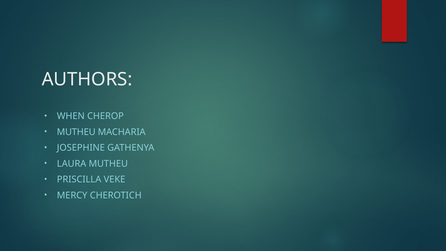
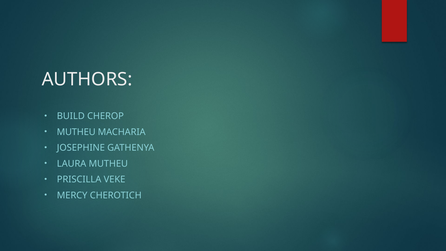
WHEN: WHEN -> BUILD
